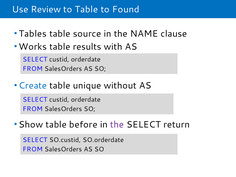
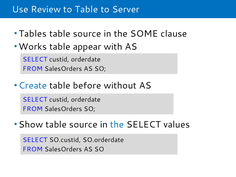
Found: Found -> Server
NAME: NAME -> SOME
results: results -> appear
unique: unique -> before
before at (83, 125): before -> source
the at (117, 125) colour: purple -> blue
return: return -> values
